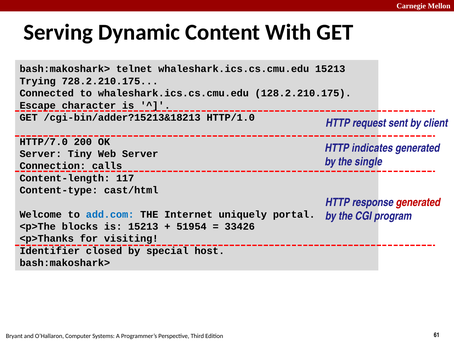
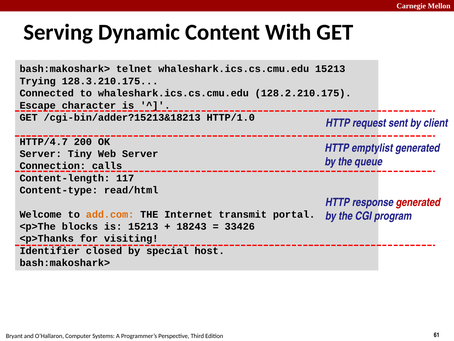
728.2.210.175: 728.2.210.175 -> 128.3.210.175
HTTP/7.0: HTTP/7.0 -> HTTP/4.7
indicates: indicates -> emptylist
single: single -> queue
cast/html: cast/html -> read/html
add.com colour: blue -> orange
uniquely: uniquely -> transmit
51954: 51954 -> 18243
